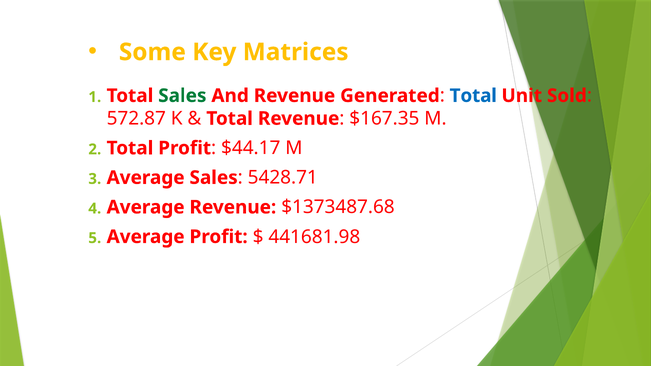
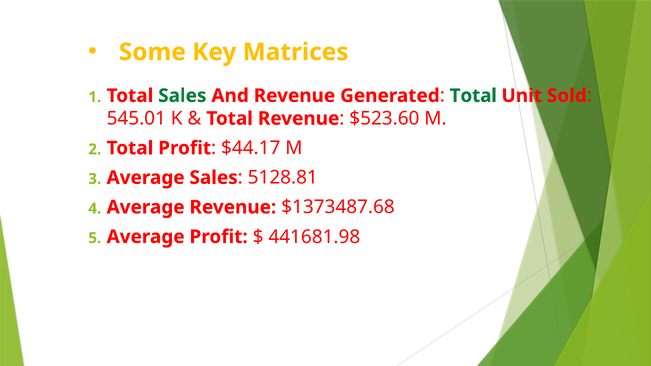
Total at (473, 96) colour: blue -> green
572.87: 572.87 -> 545.01
$167.35: $167.35 -> $523.60
5428.71: 5428.71 -> 5128.81
